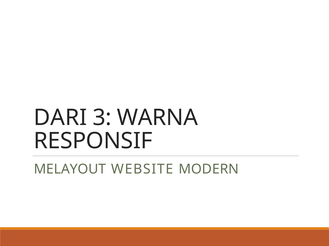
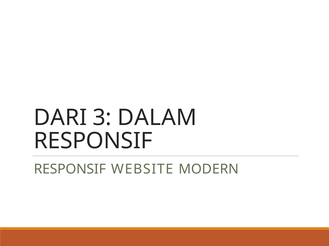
WARNA: WARNA -> DALAM
MELAYOUT at (70, 170): MELAYOUT -> RESPONSIF
